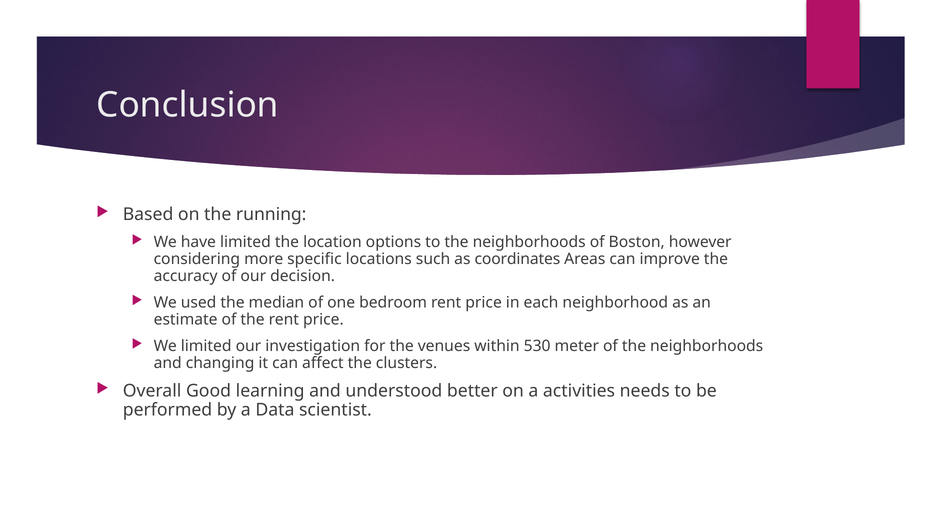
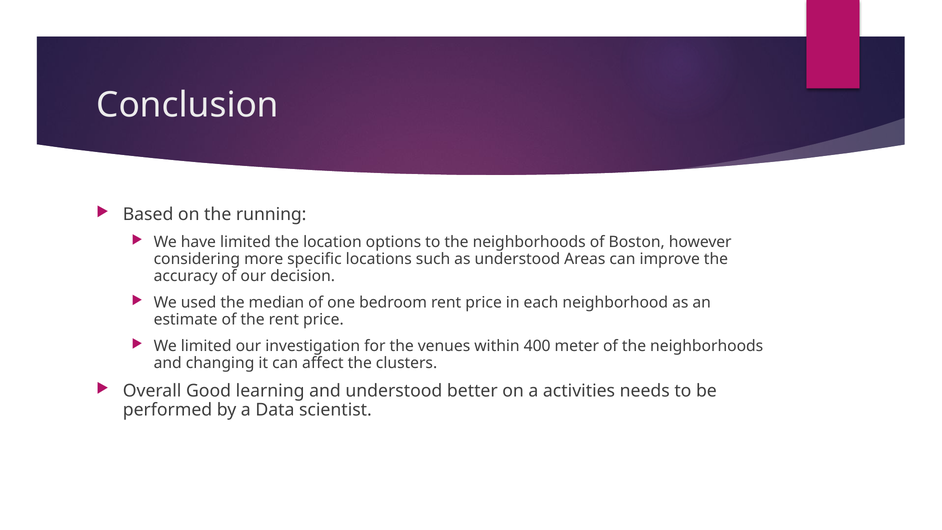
as coordinates: coordinates -> understood
530: 530 -> 400
